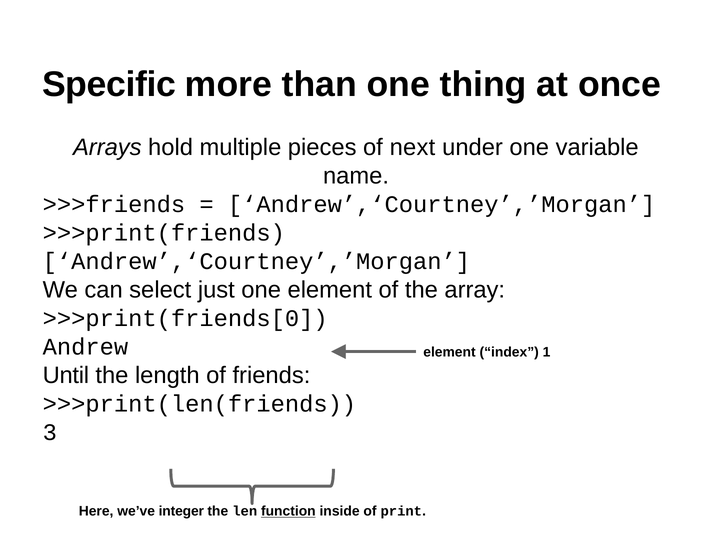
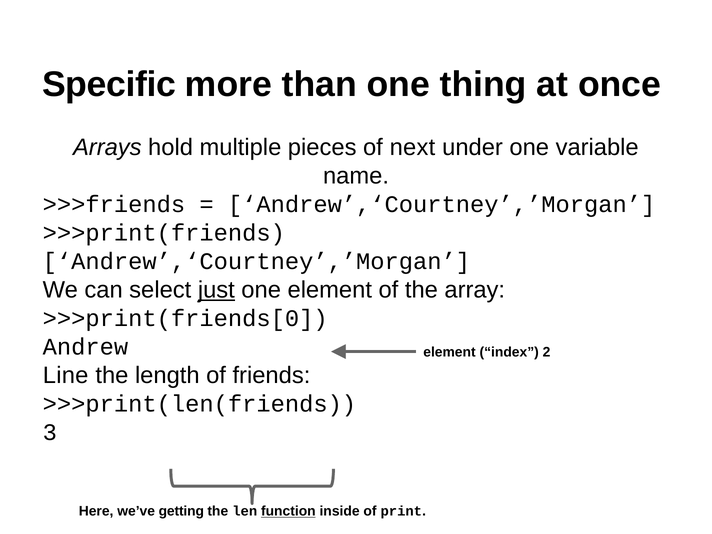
just underline: none -> present
1: 1 -> 2
Until: Until -> Line
integer: integer -> getting
